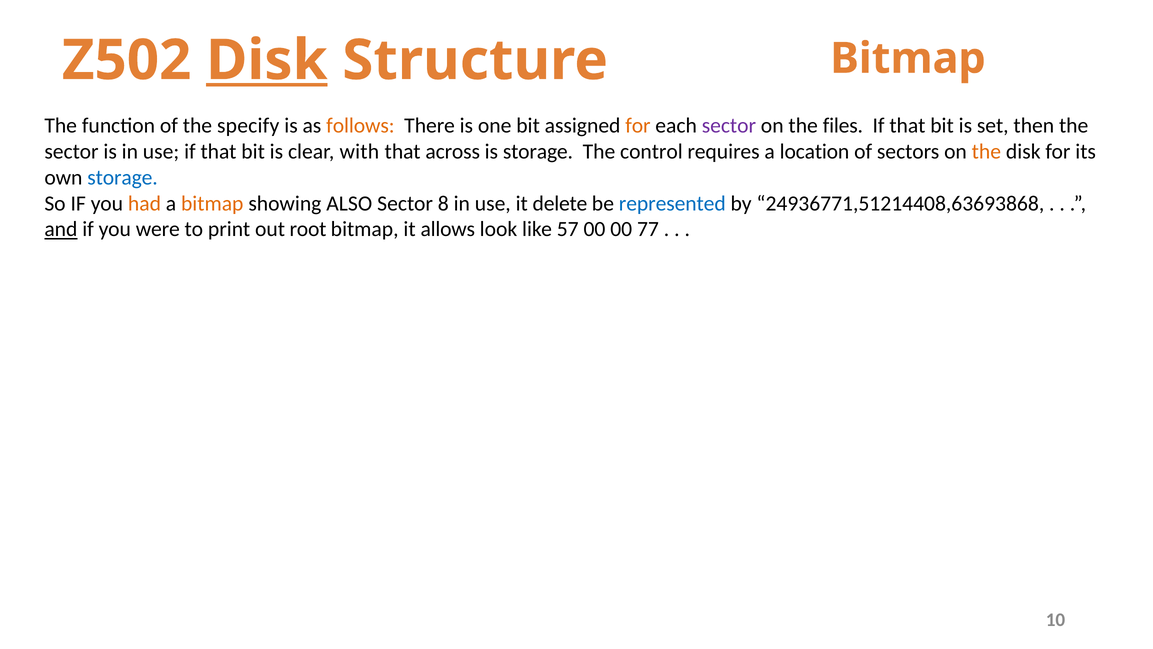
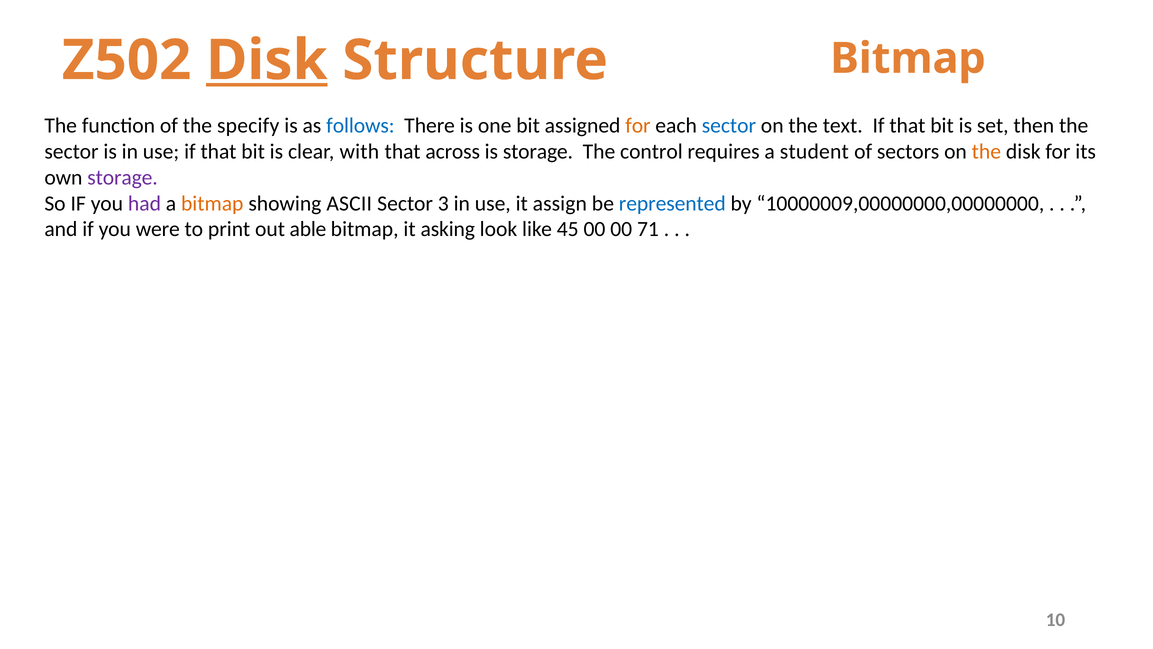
follows colour: orange -> blue
sector at (729, 125) colour: purple -> blue
files: files -> text
location: location -> student
storage at (123, 177) colour: blue -> purple
had colour: orange -> purple
ALSO: ALSO -> ASCII
8: 8 -> 3
delete: delete -> assign
24936771,51214408,63693868: 24936771,51214408,63693868 -> 10000009,00000000,00000000
and underline: present -> none
root: root -> able
allows: allows -> asking
57: 57 -> 45
77: 77 -> 71
